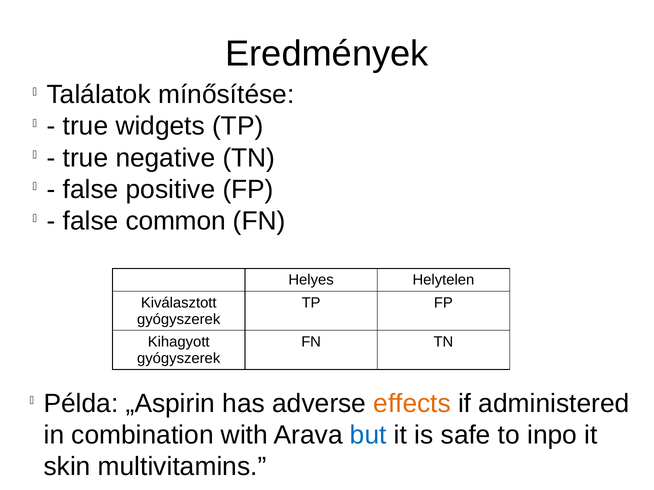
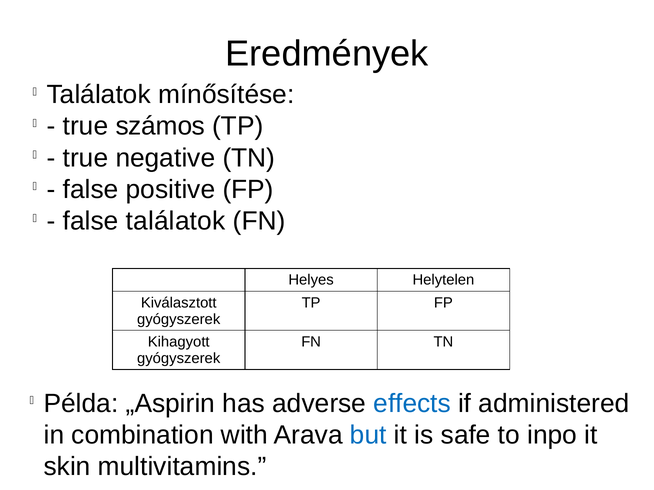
widgets: widgets -> számos
false common: common -> találatok
effects colour: orange -> blue
